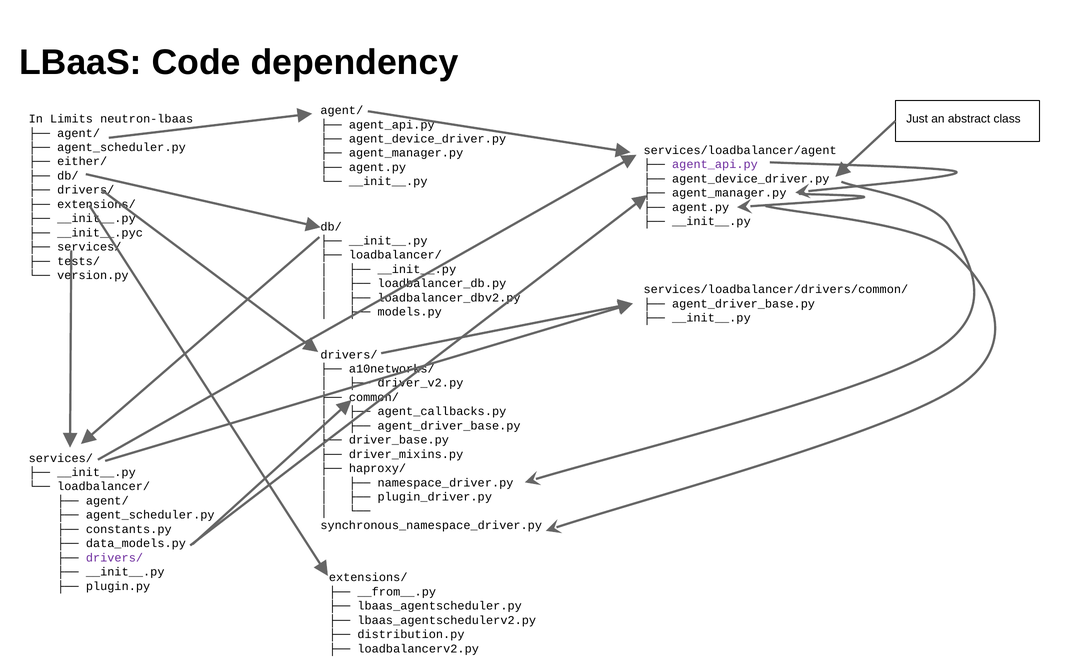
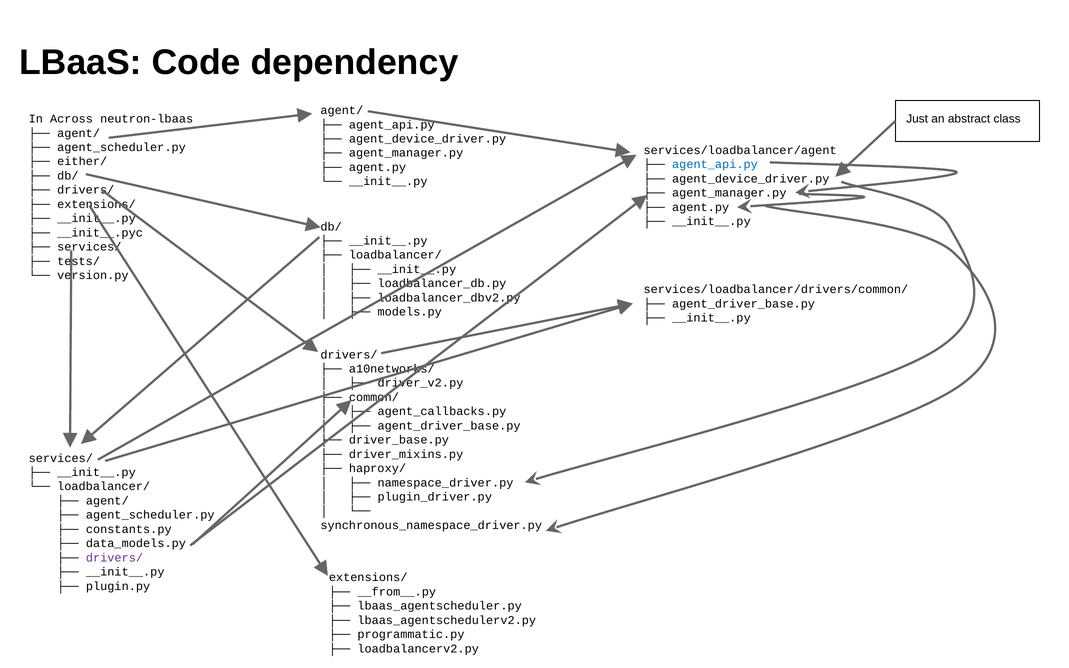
Limits: Limits -> Across
agent_api.py at (715, 165) colour: purple -> blue
distribution.py: distribution.py -> programmatic.py
